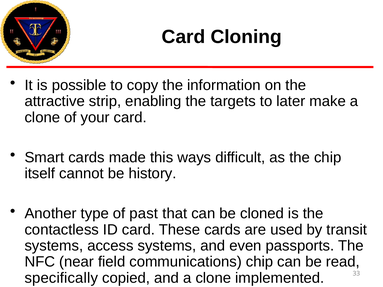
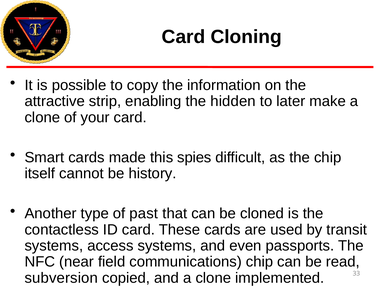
targets: targets -> hidden
ways: ways -> spies
specifically: specifically -> subversion
